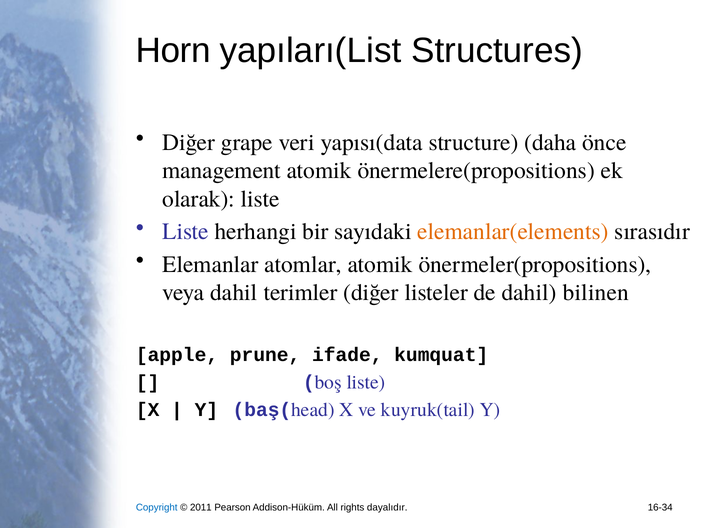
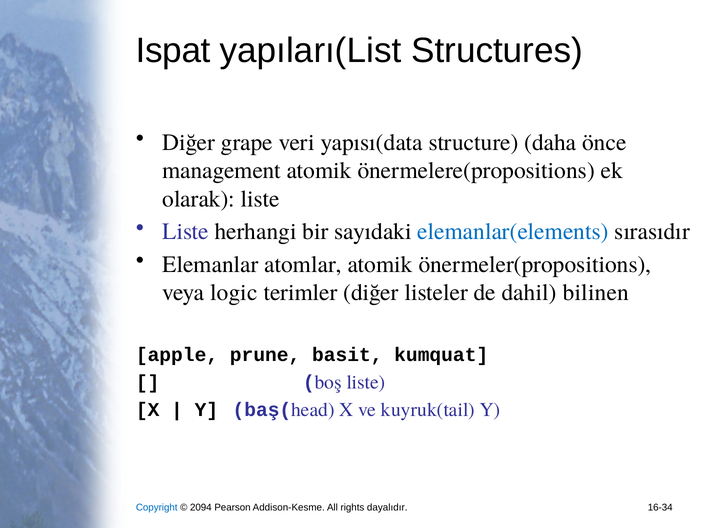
Horn: Horn -> Ispat
elemanlar(elements colour: orange -> blue
veya dahil: dahil -> logic
ifade: ifade -> basit
2011: 2011 -> 2094
Addison-Hüküm: Addison-Hüküm -> Addison-Kesme
